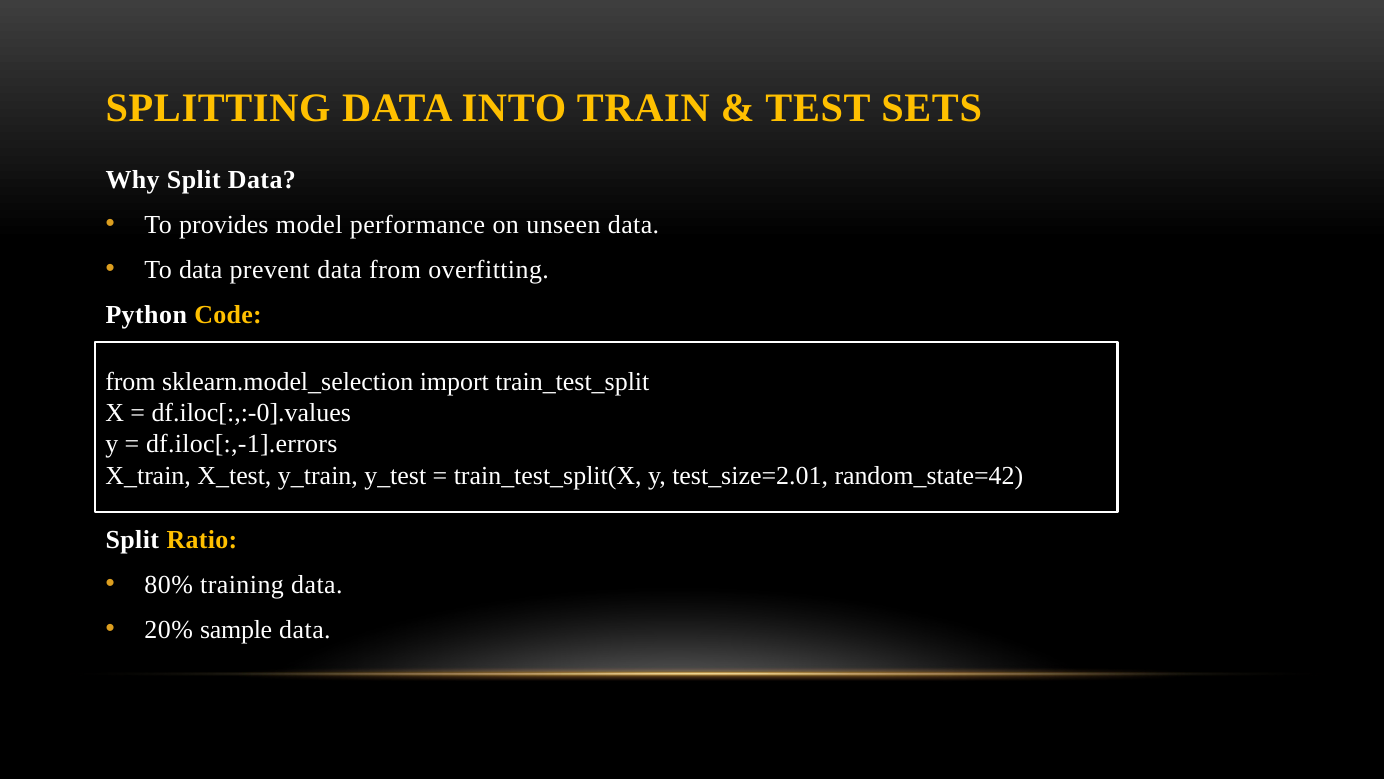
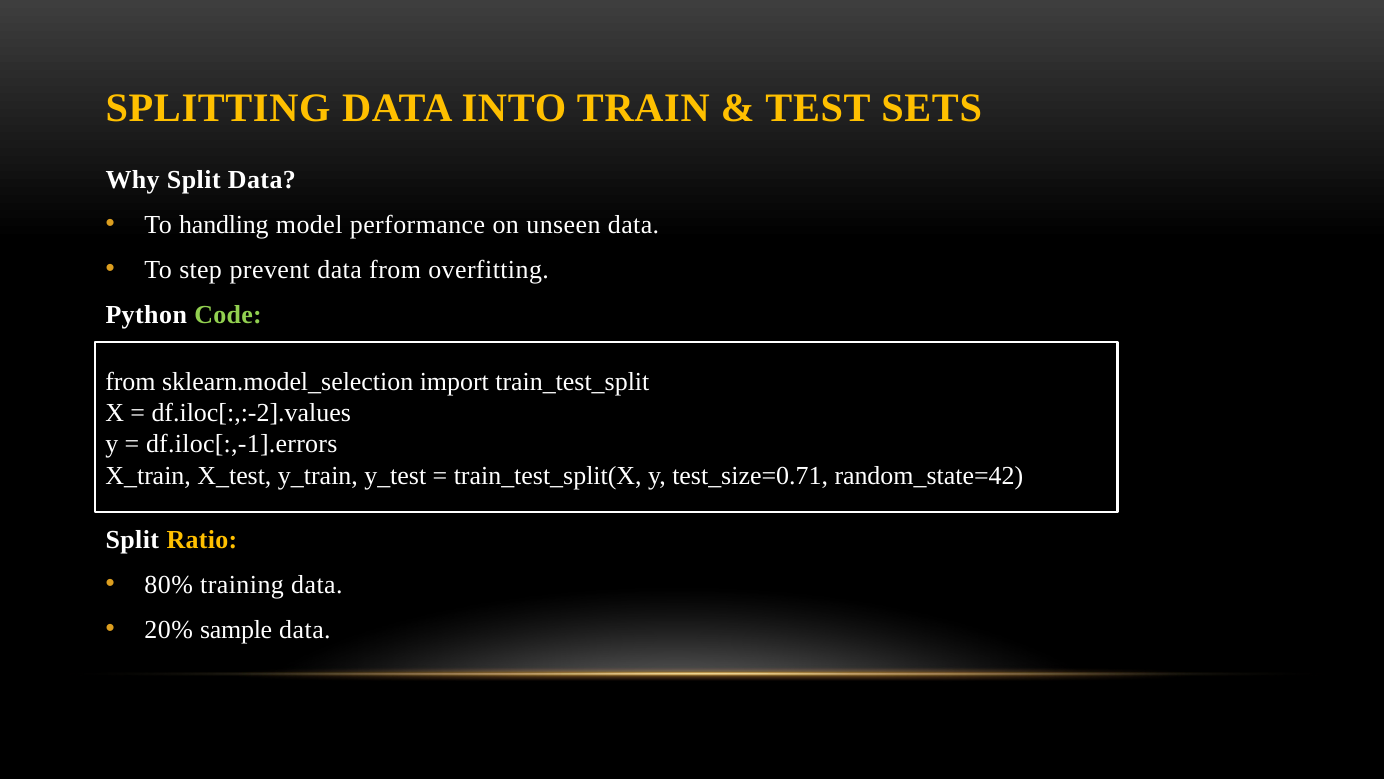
provides: provides -> handling
To data: data -> step
Code colour: yellow -> light green
df.iloc[:,:-0].values: df.iloc[:,:-0].values -> df.iloc[:,:-2].values
test_size=2.01: test_size=2.01 -> test_size=0.71
